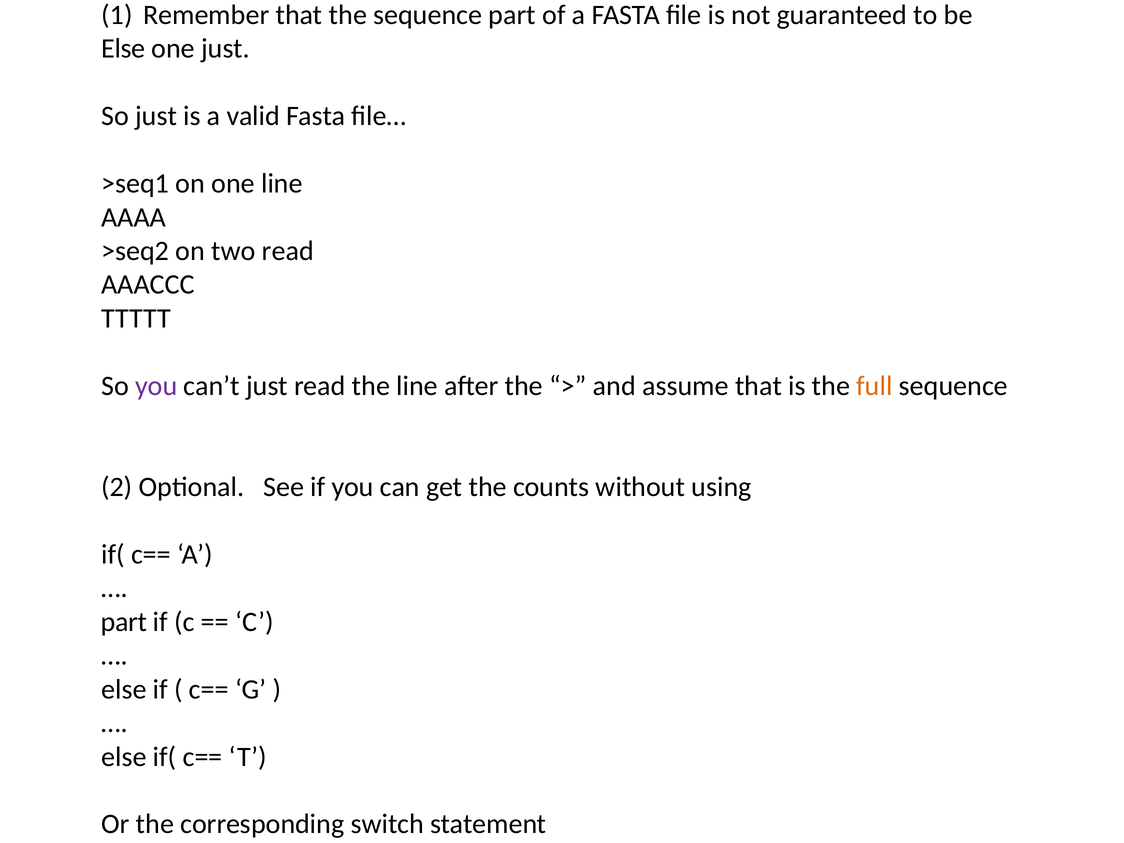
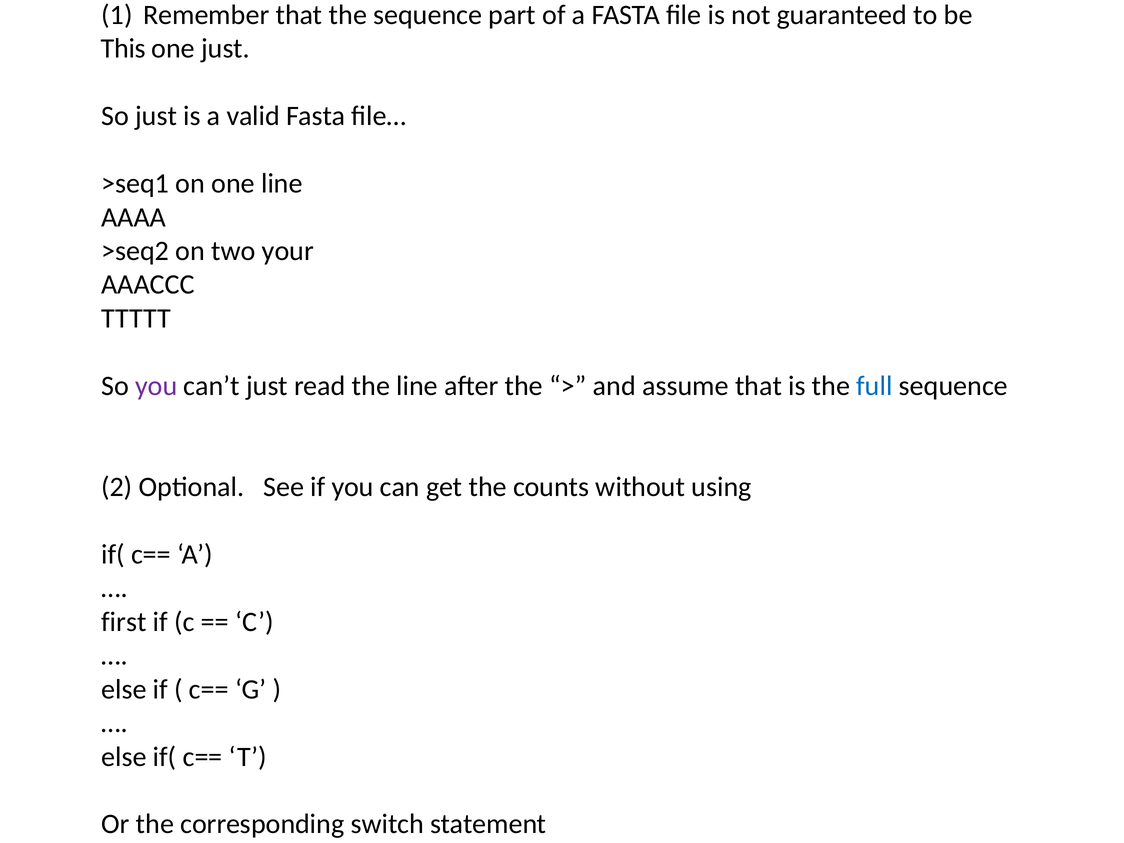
Else at (123, 49): Else -> This
two read: read -> your
full colour: orange -> blue
part at (124, 622): part -> first
